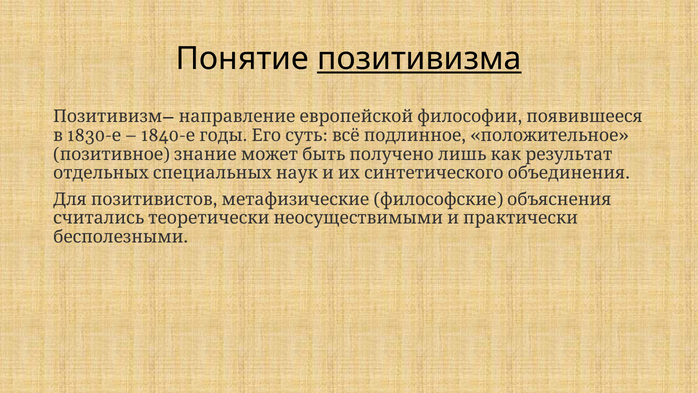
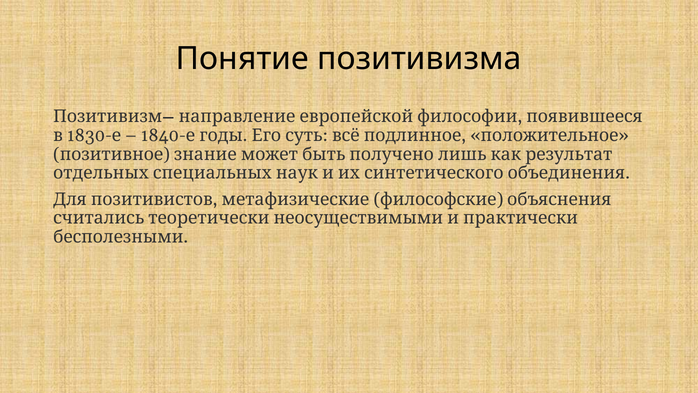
позитивизма underline: present -> none
